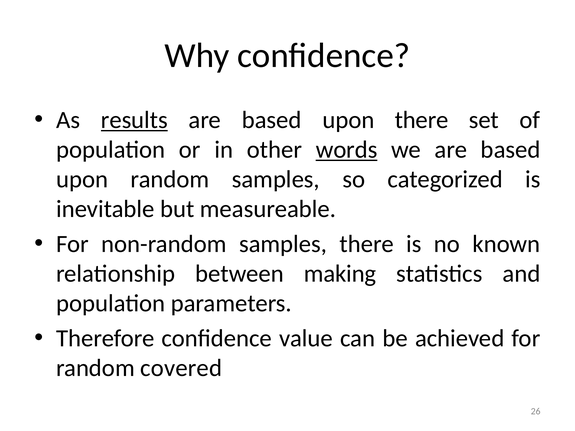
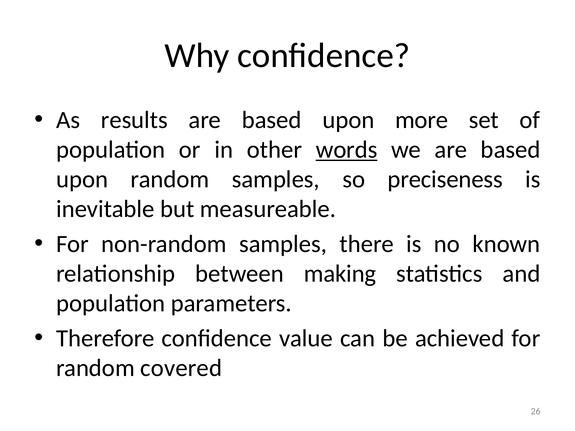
results underline: present -> none
upon there: there -> more
categorized: categorized -> preciseness
